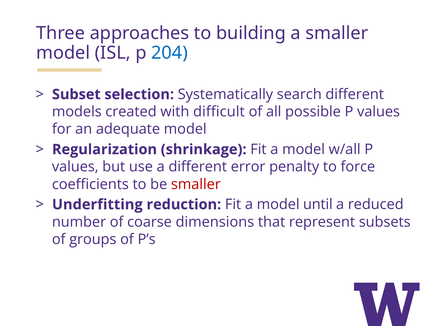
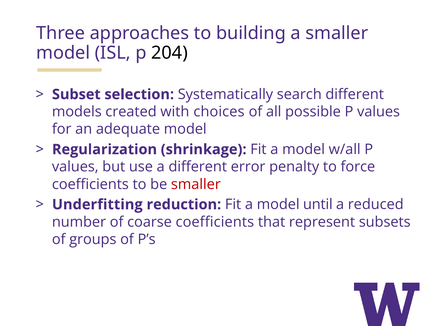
204 colour: blue -> black
difficult: difficult -> choices
coarse dimensions: dimensions -> coefficients
